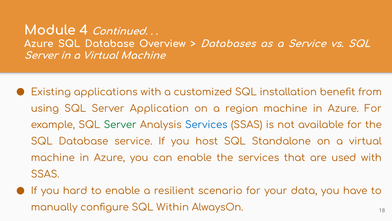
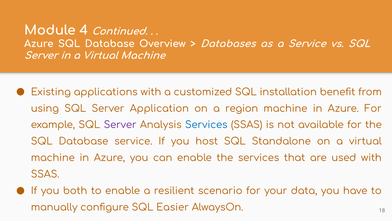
Server at (120, 125) colour: green -> purple
hard: hard -> both
Within: Within -> Easier
